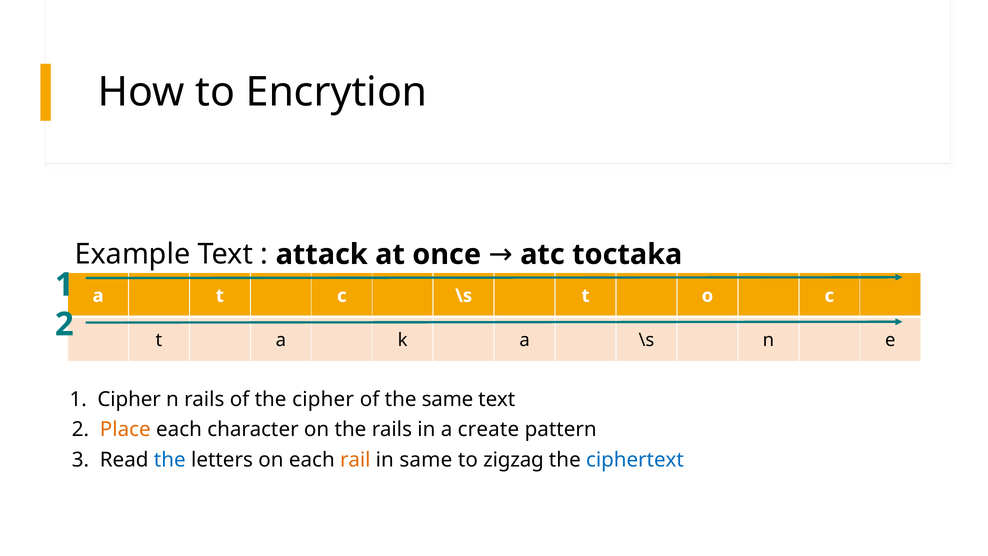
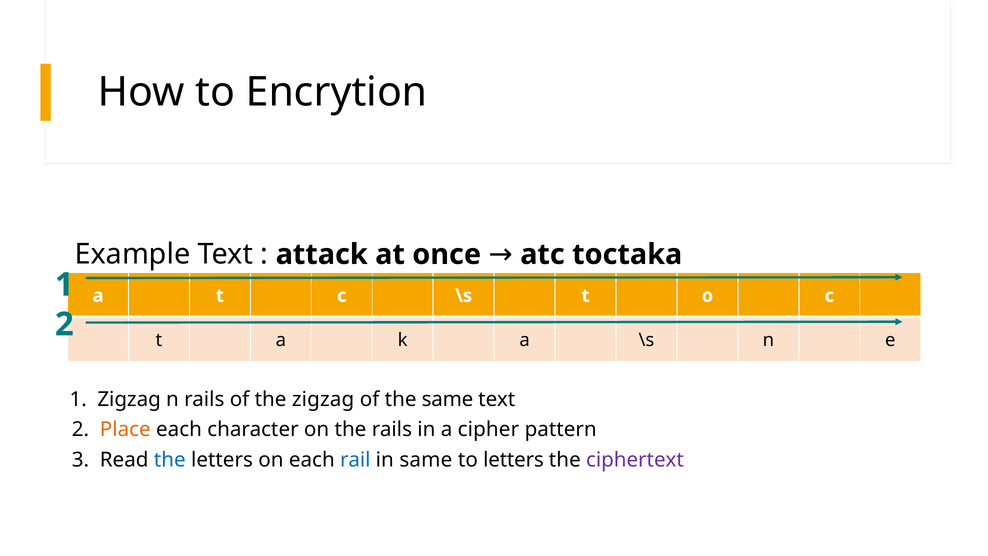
1 Cipher: Cipher -> Zigzag
the cipher: cipher -> zigzag
create: create -> cipher
rail colour: orange -> blue
to zigzag: zigzag -> letters
ciphertext colour: blue -> purple
